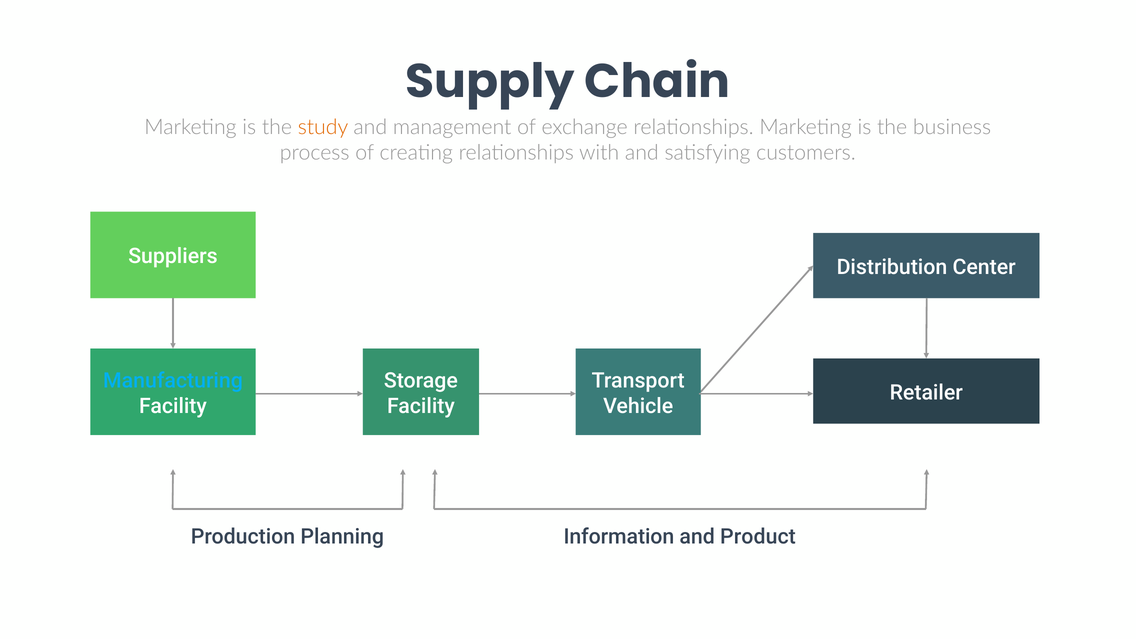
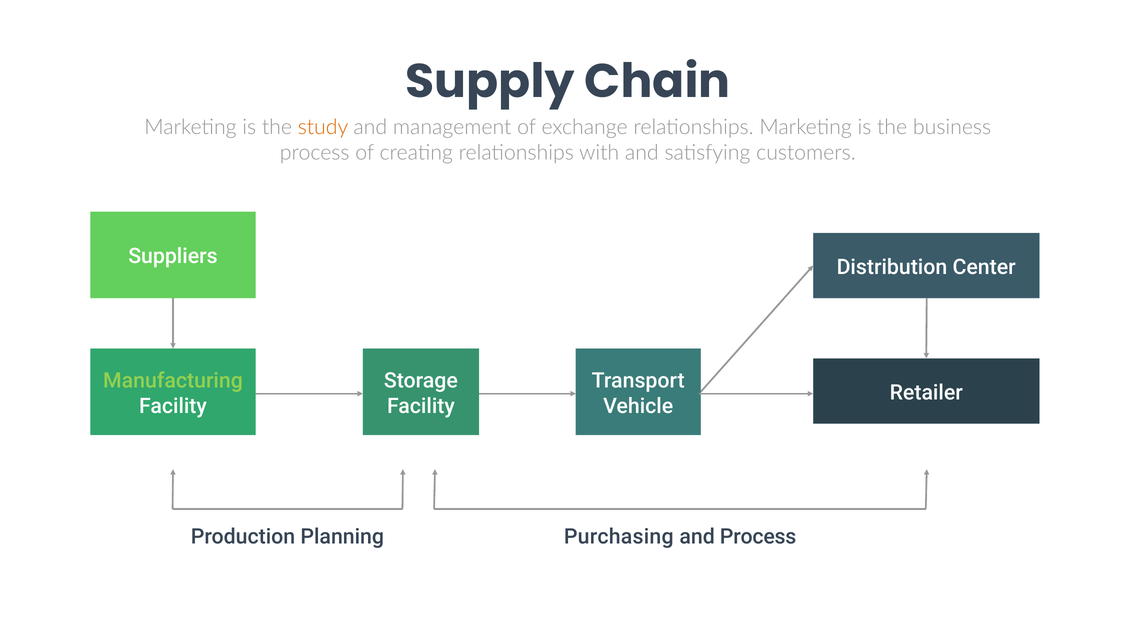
Manufacturing colour: light blue -> light green
Information: Information -> Purchasing
and Product: Product -> Process
